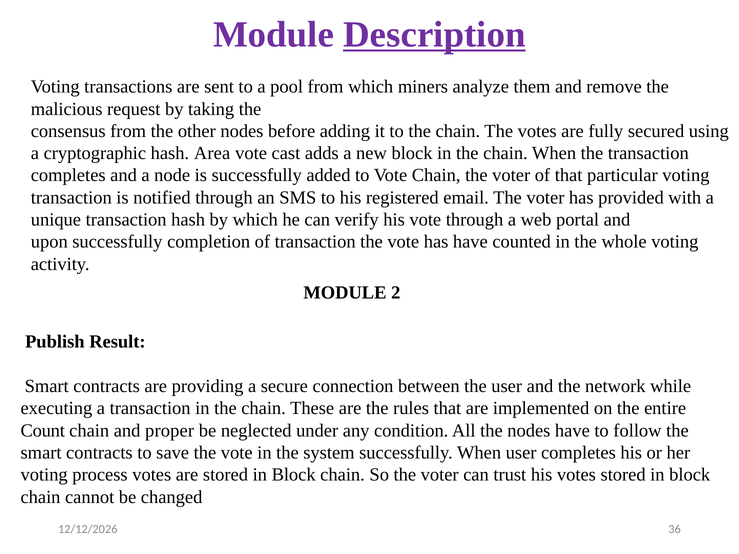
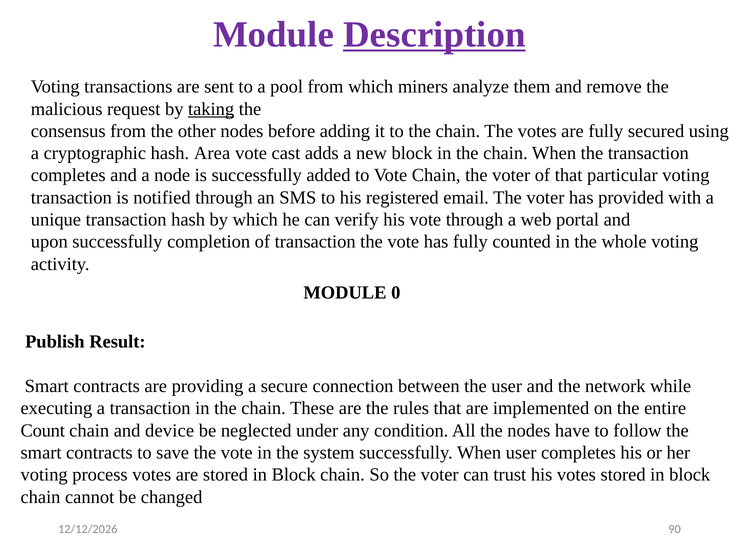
taking underline: none -> present
has have: have -> fully
2: 2 -> 0
proper: proper -> device
36: 36 -> 90
